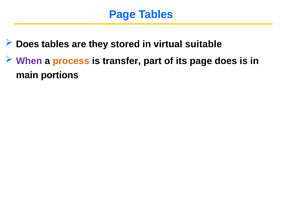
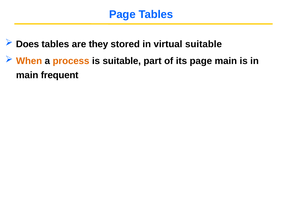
When colour: purple -> orange
is transfer: transfer -> suitable
page does: does -> main
portions: portions -> frequent
